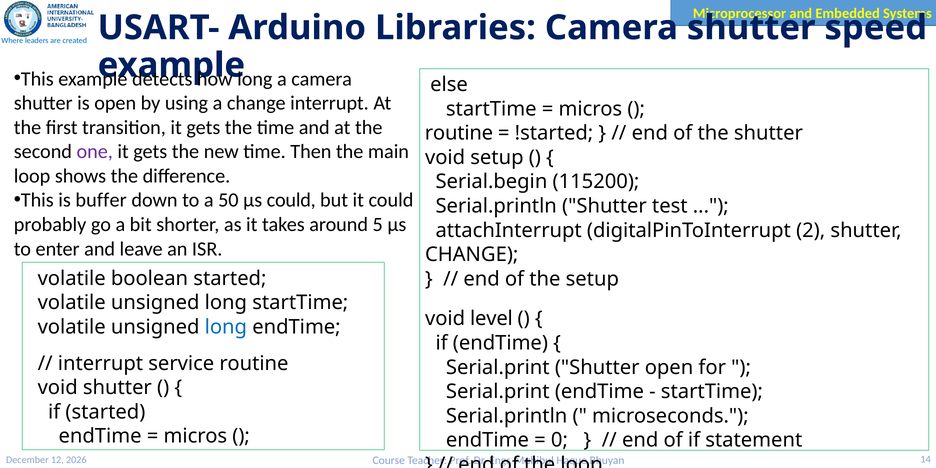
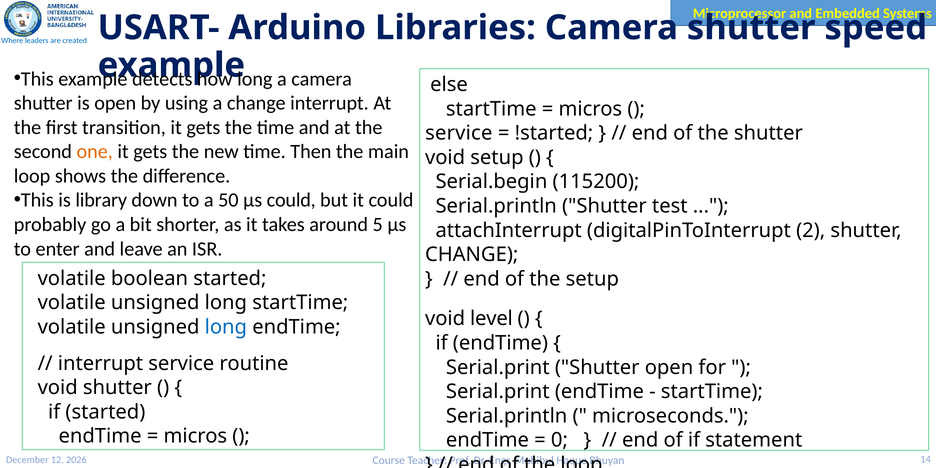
routine at (459, 133): routine -> service
one colour: purple -> orange
buffer: buffer -> library
